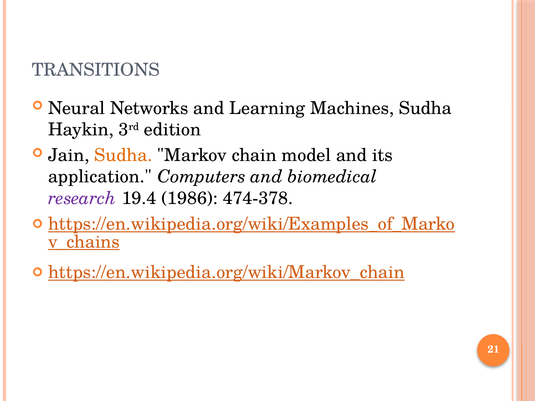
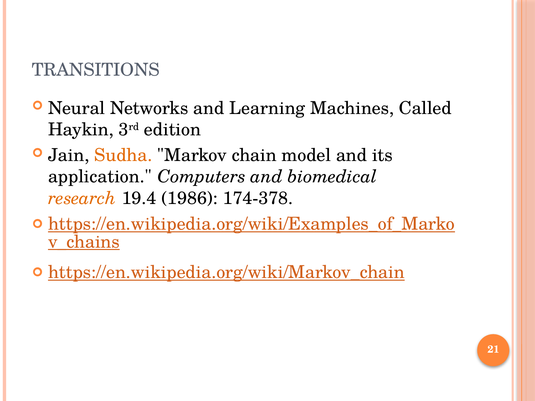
Machines Sudha: Sudha -> Called
research colour: purple -> orange
474-378: 474-378 -> 174-378
